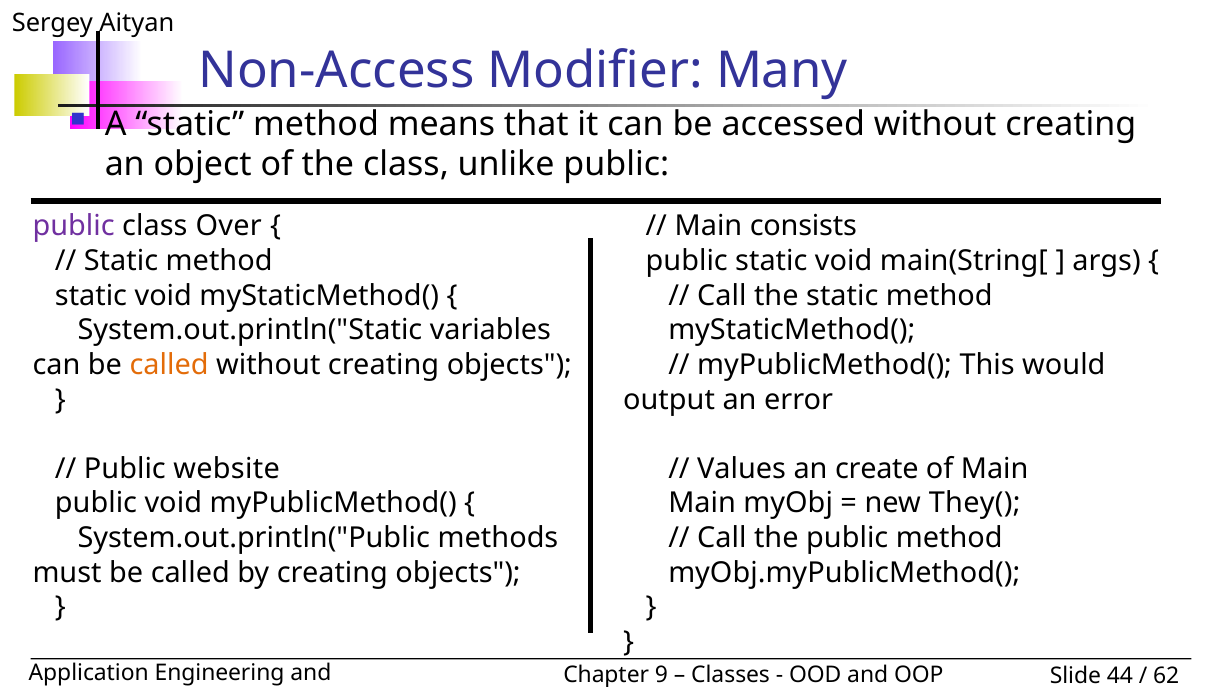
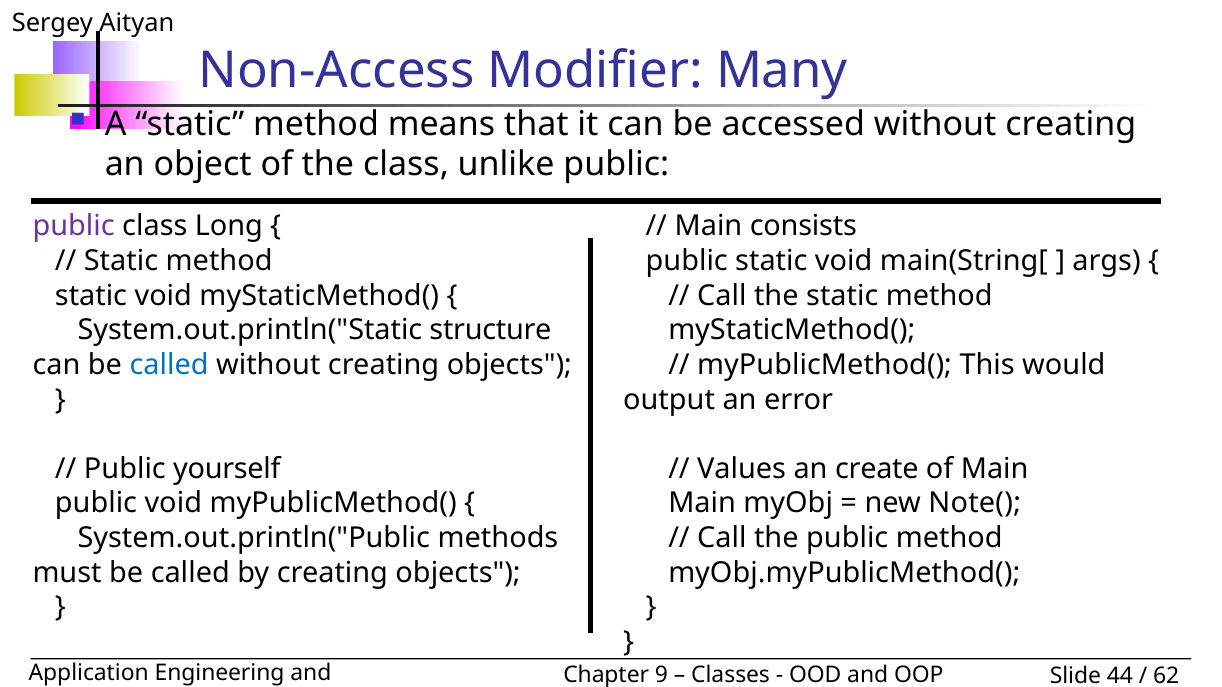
Over: Over -> Long
variables: variables -> structure
called at (169, 365) colour: orange -> blue
website: website -> yourself
They(: They( -> Note(
